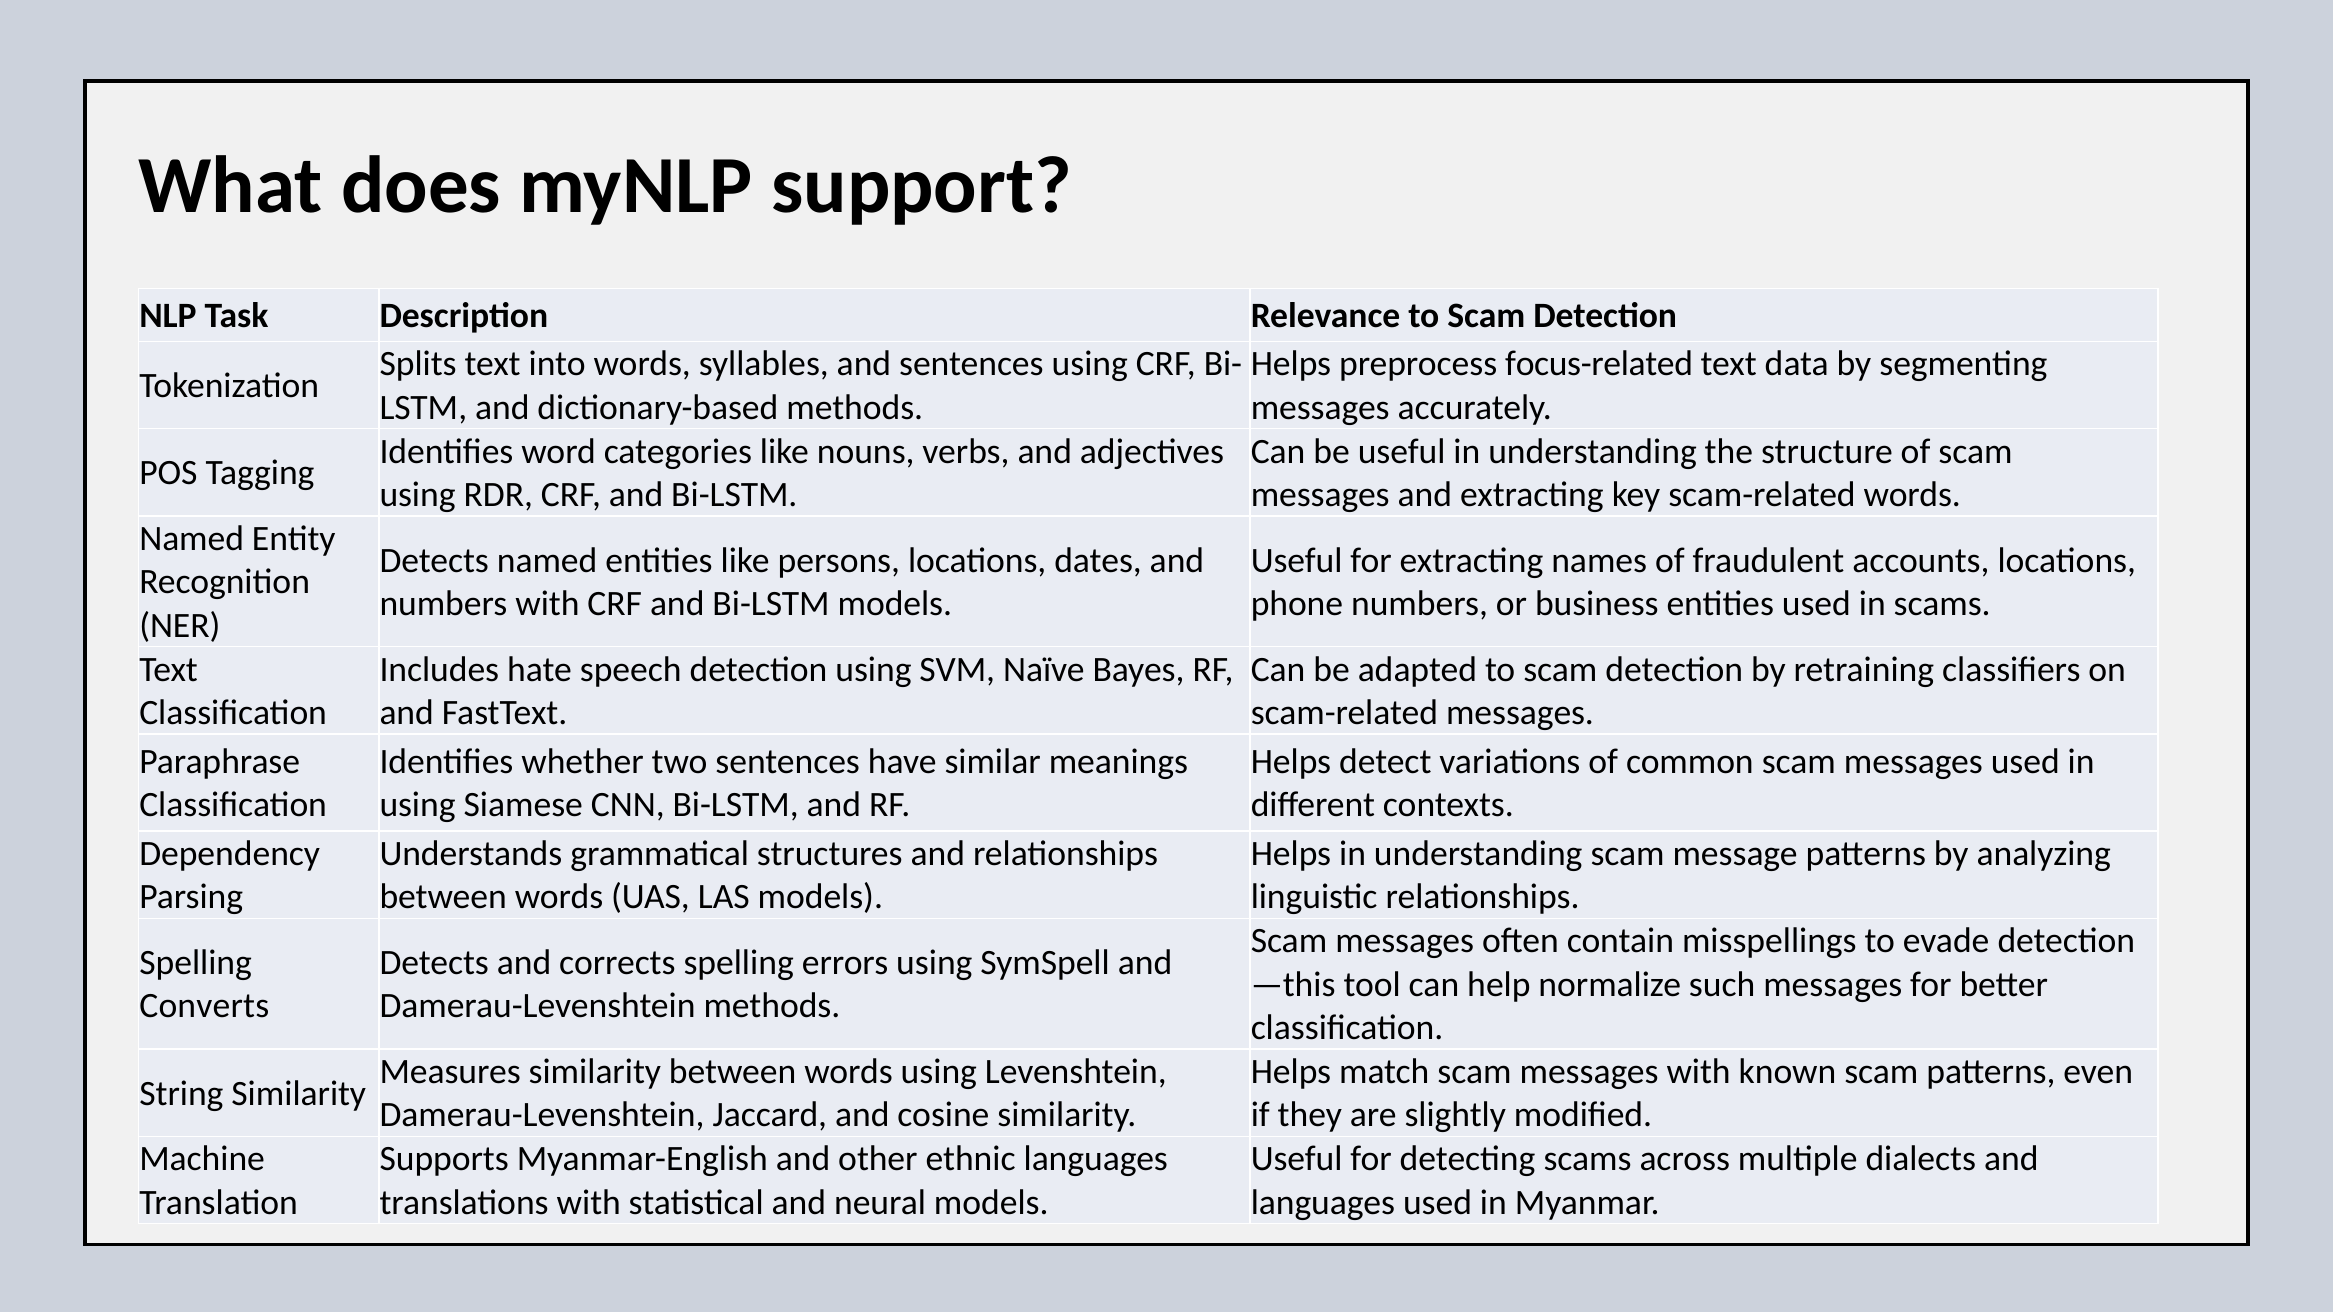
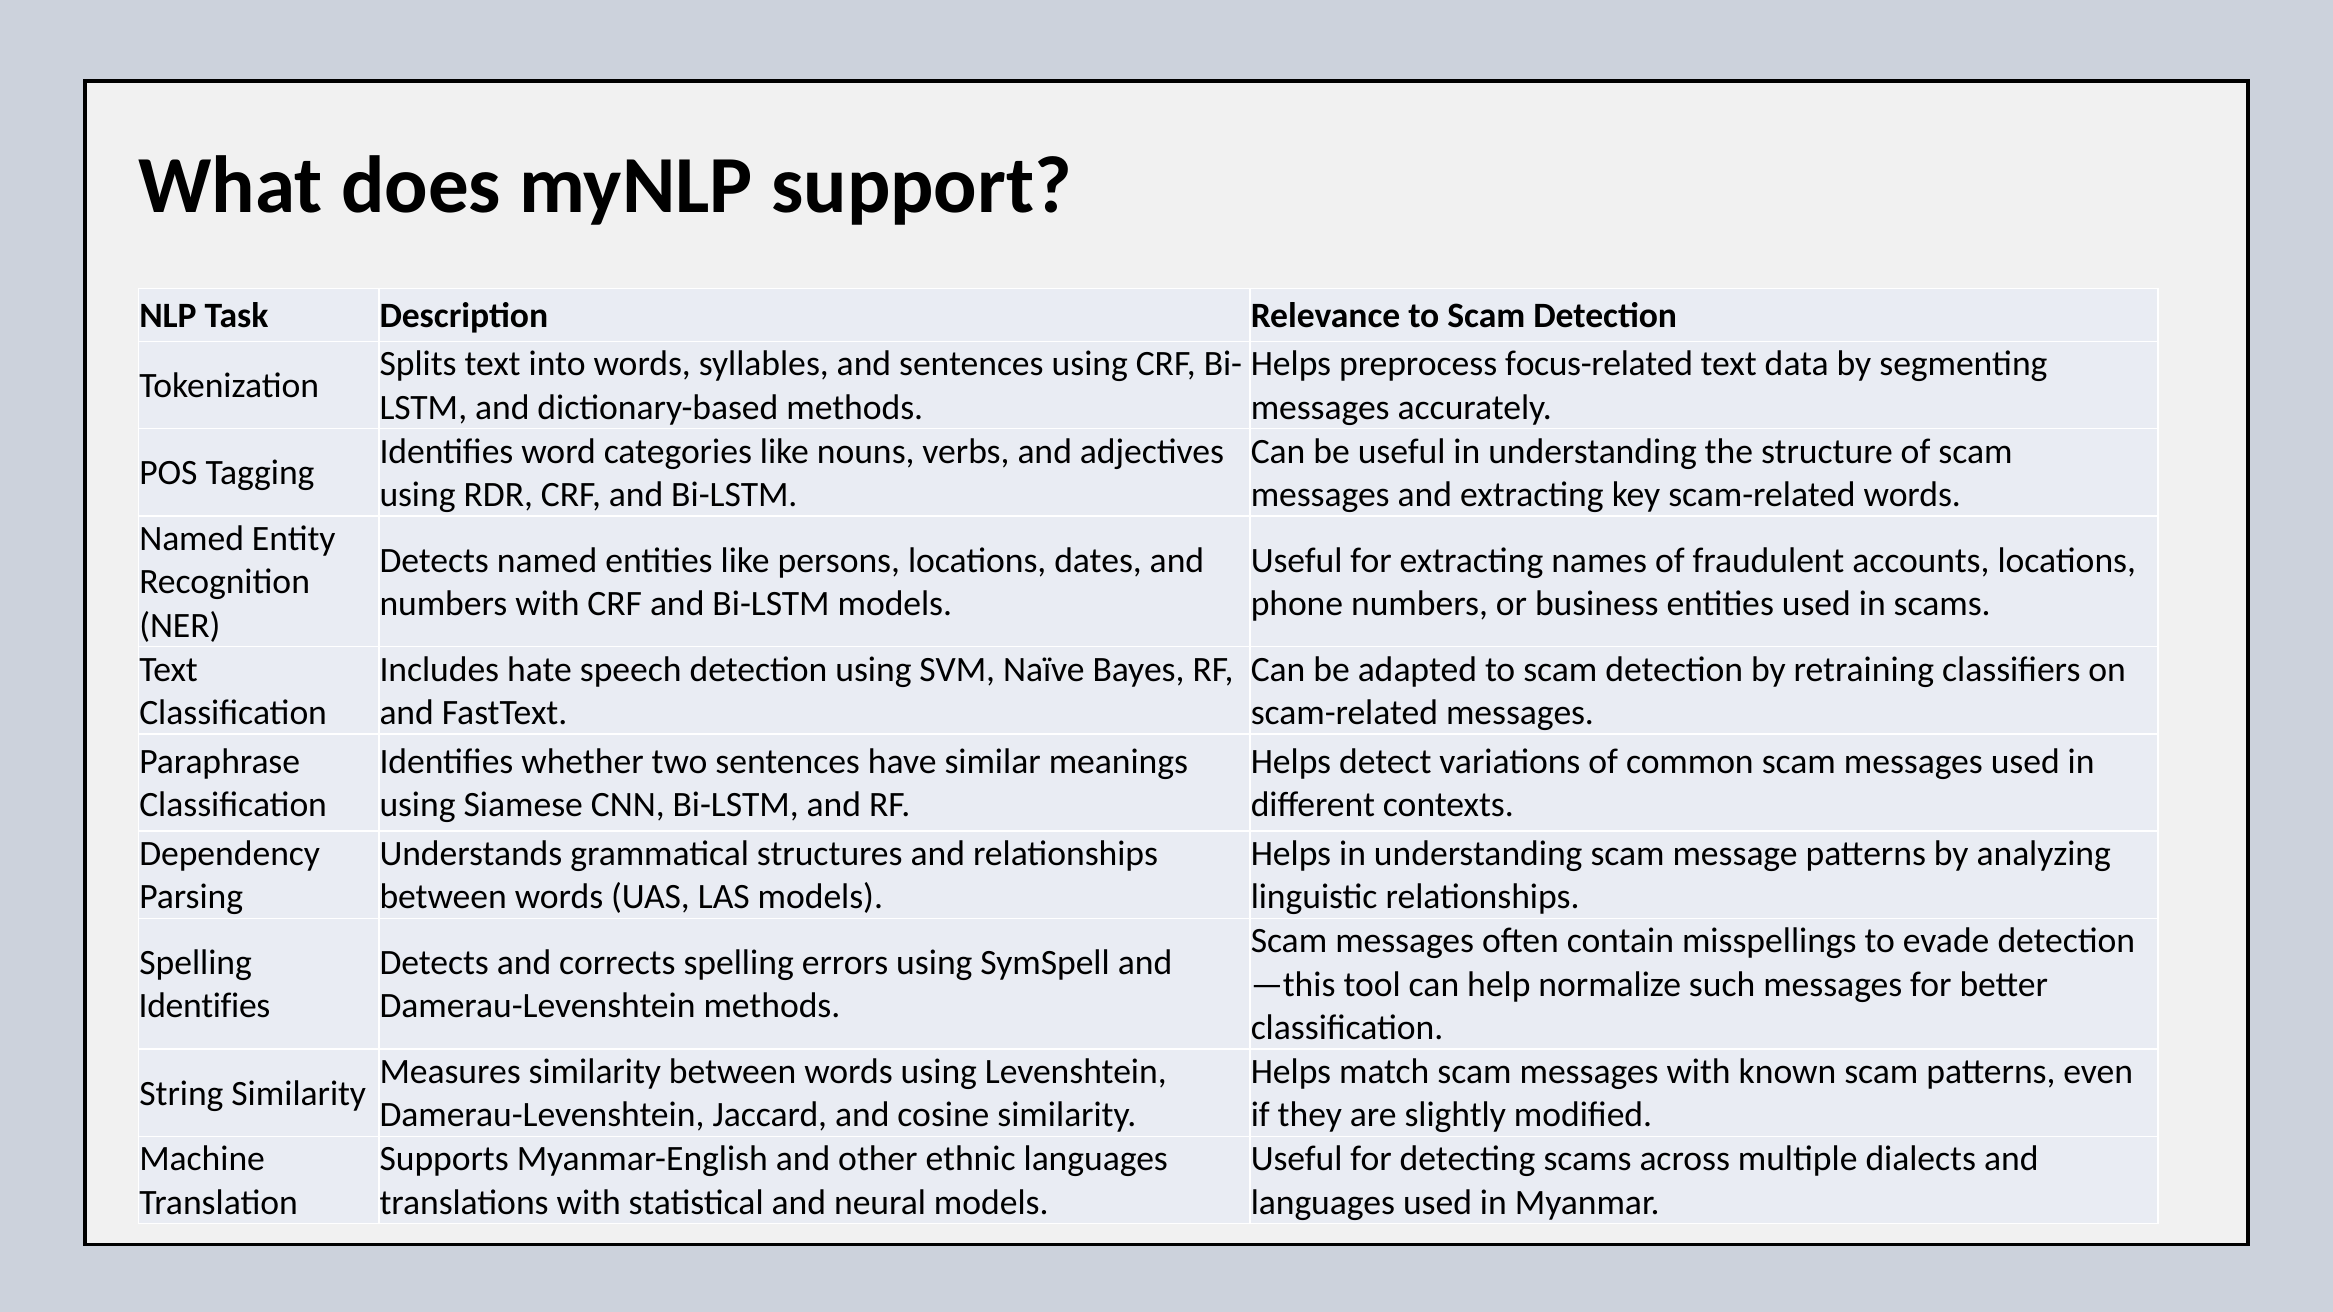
Converts at (204, 1006): Converts -> Identifies
